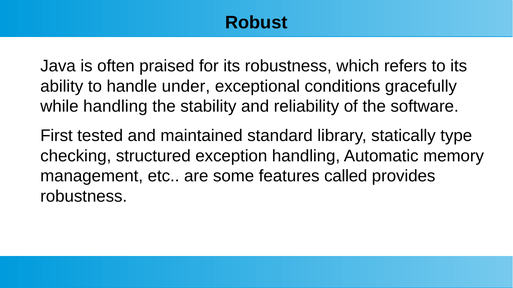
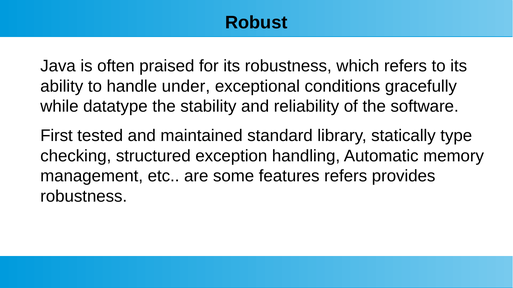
while handling: handling -> datatype
features called: called -> refers
